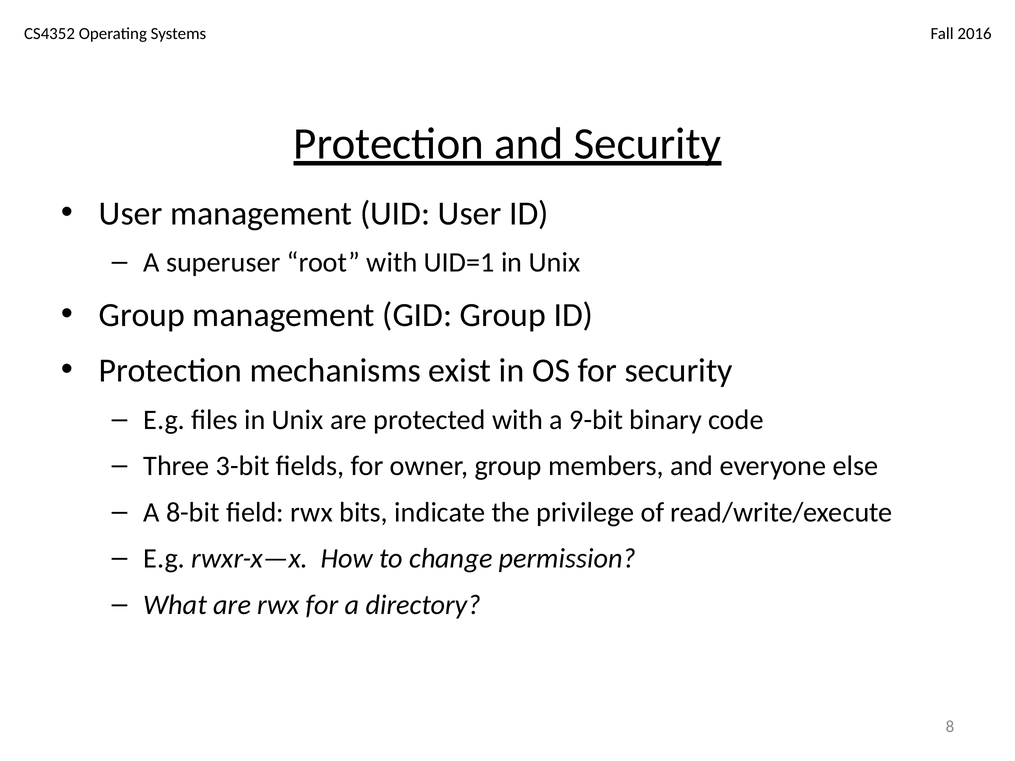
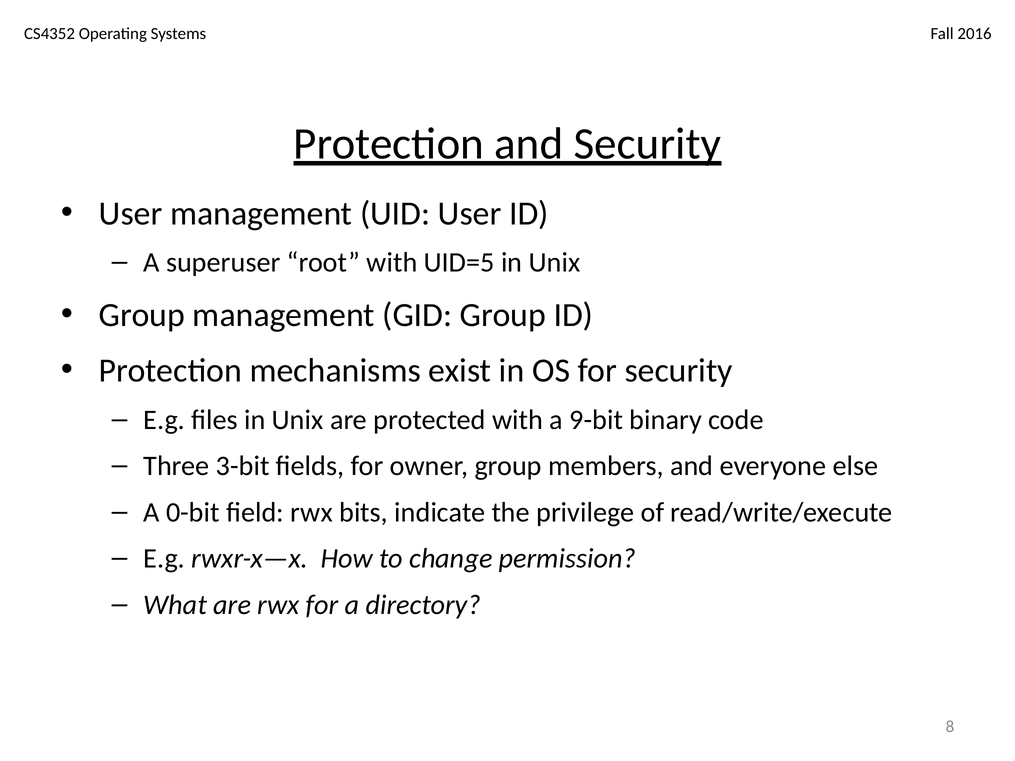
UID=1: UID=1 -> UID=5
8-bit: 8-bit -> 0-bit
